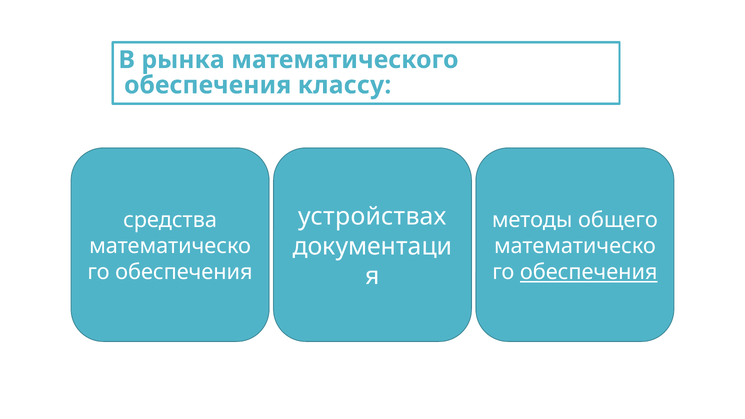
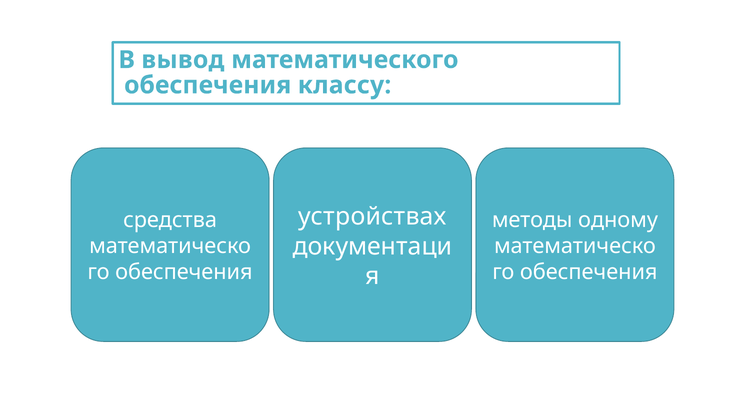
рынка: рынка -> вывод
общего: общего -> одному
обеспечения at (589, 272) underline: present -> none
